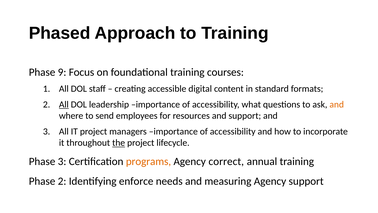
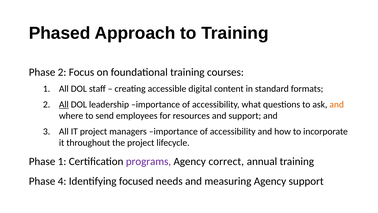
Phase 9: 9 -> 2
the underline: present -> none
Phase 3: 3 -> 1
programs colour: orange -> purple
Phase 2: 2 -> 4
enforce: enforce -> focused
